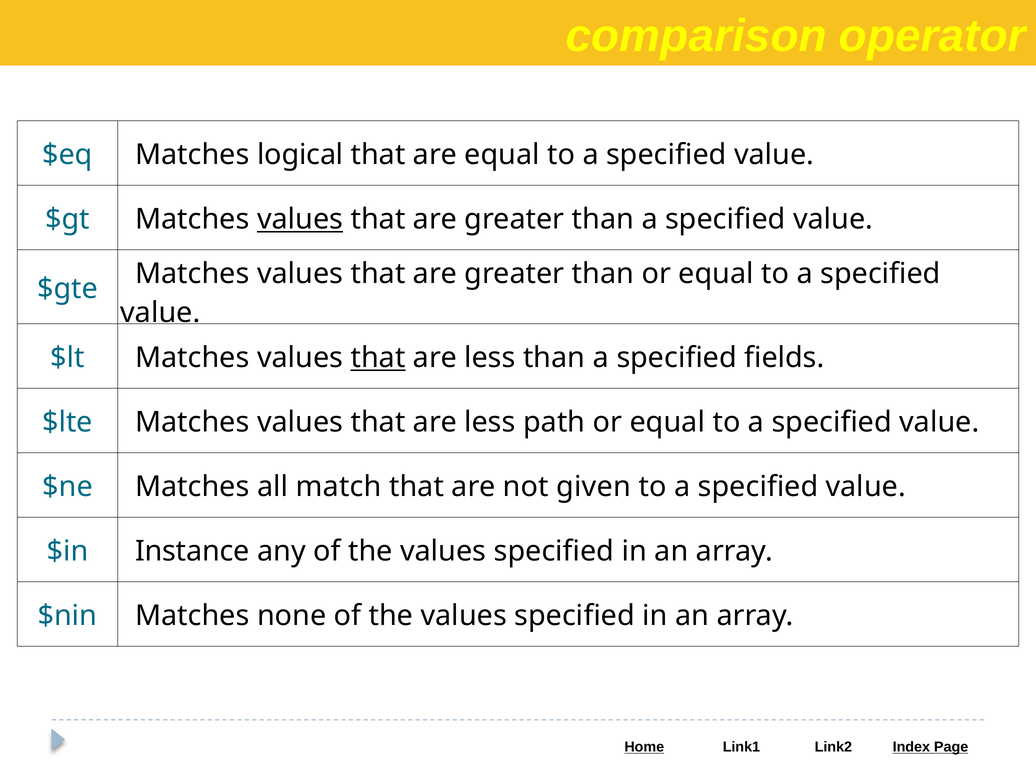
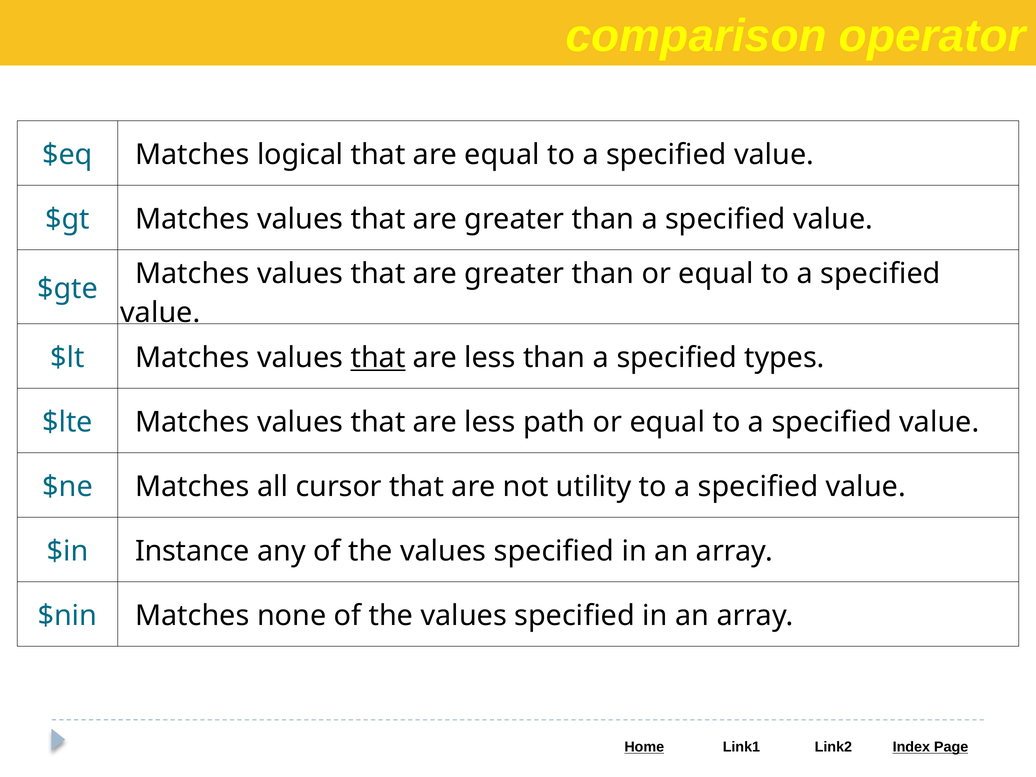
values at (300, 219) underline: present -> none
fields: fields -> types
match: match -> cursor
given: given -> utility
